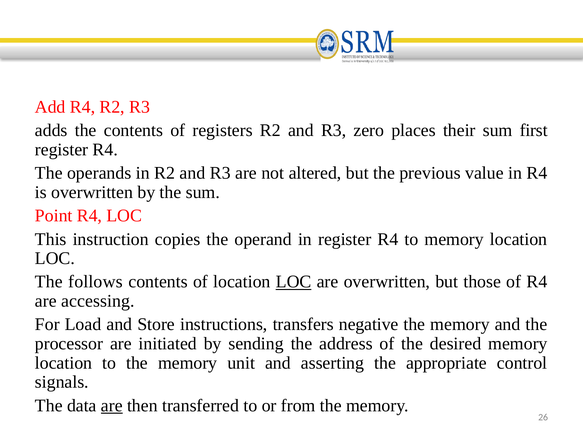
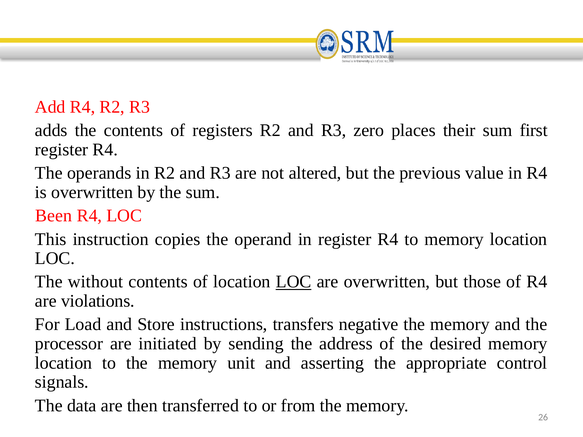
Point: Point -> Been
follows: follows -> without
accessing: accessing -> violations
are at (112, 406) underline: present -> none
